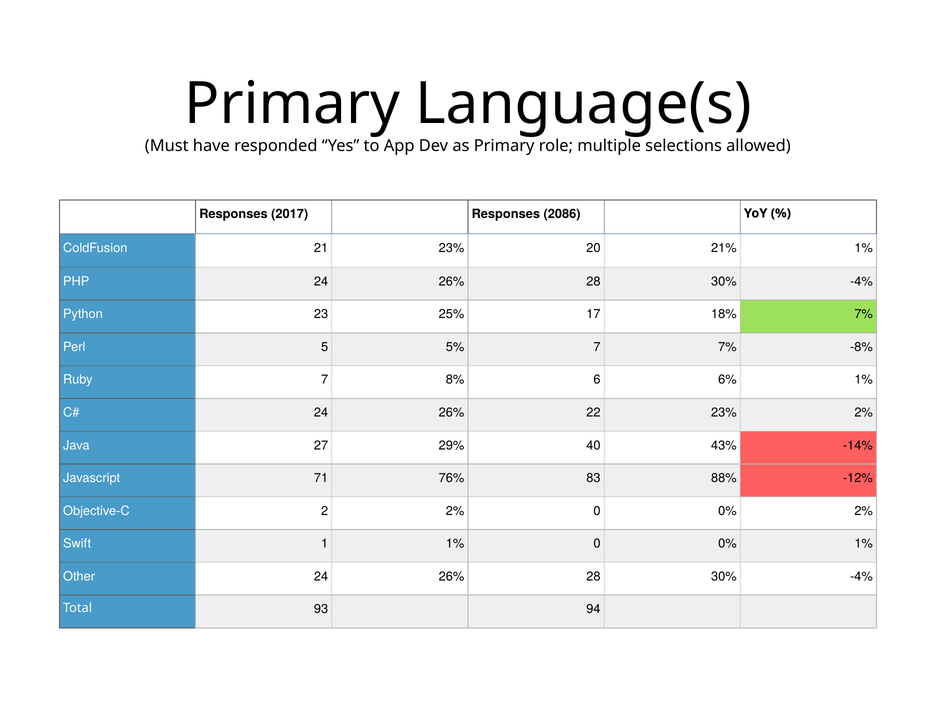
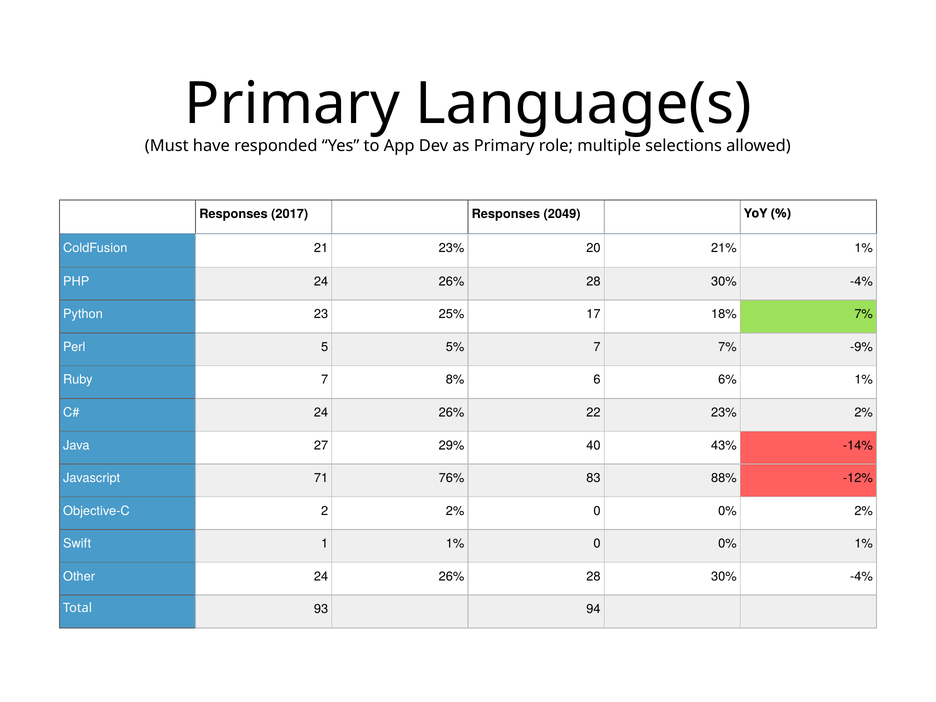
2086: 2086 -> 2049
-8%: -8% -> -9%
